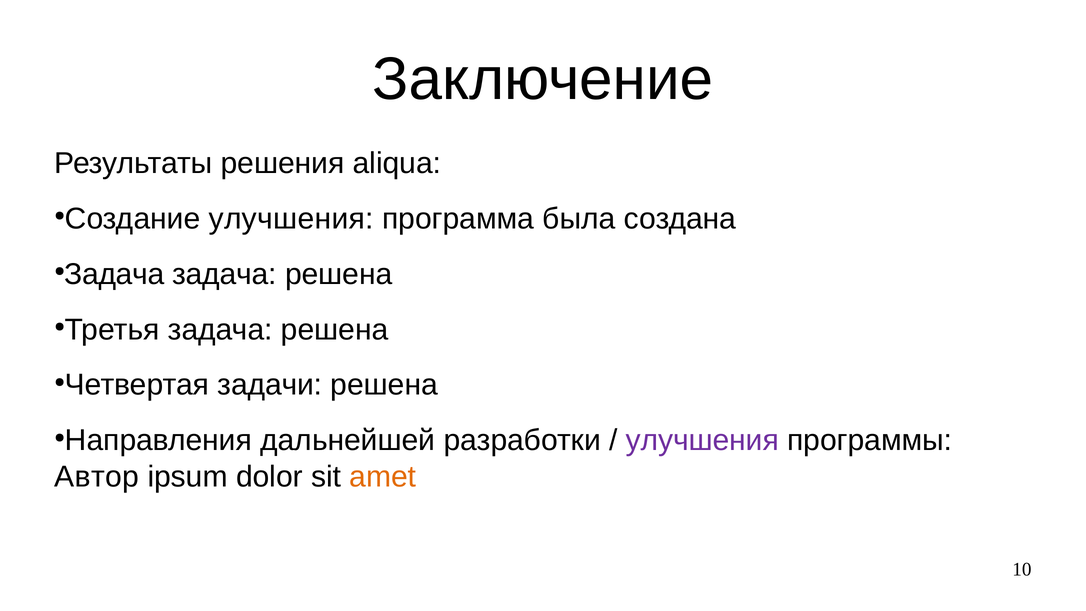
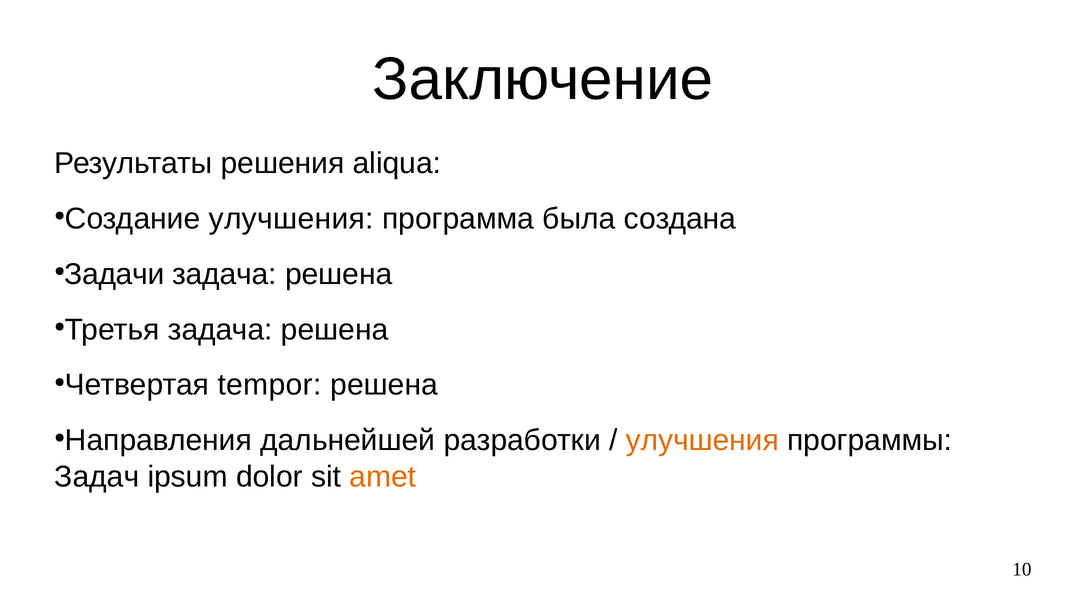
Задача at (114, 274): Задача -> Задачи
задачи: задачи -> tempor
улучшения at (702, 440) colour: purple -> orange
Автор: Автор -> Задач
